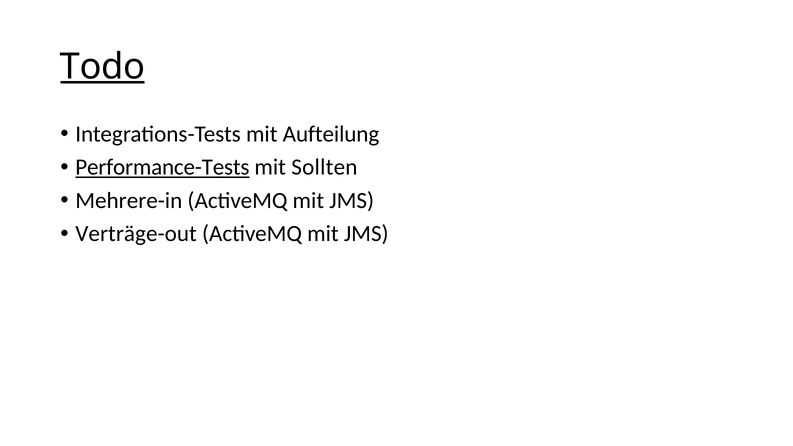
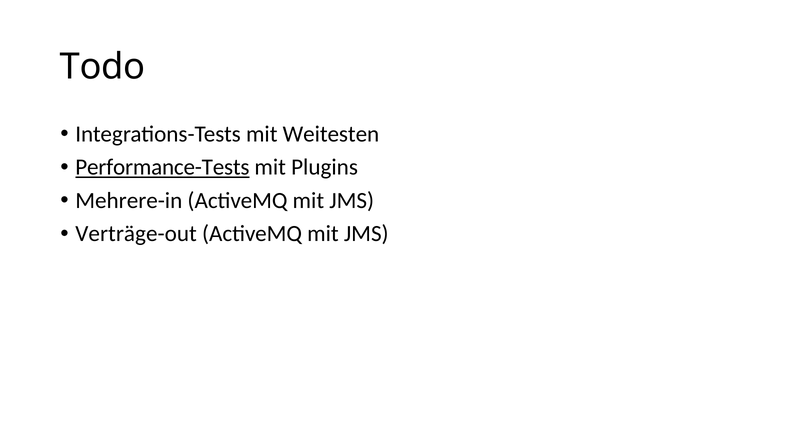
Todo underline: present -> none
Aufteilung: Aufteilung -> Weitesten
Sollten: Sollten -> Plugins
